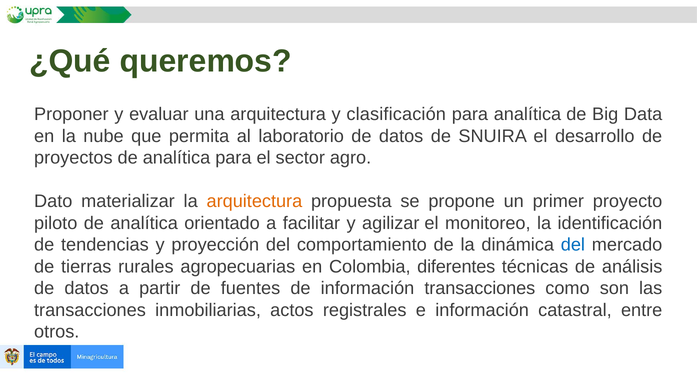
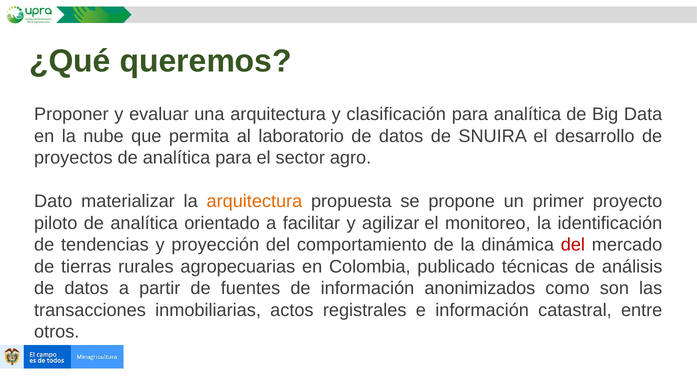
del at (573, 245) colour: blue -> red
diferentes: diferentes -> publicado
información transacciones: transacciones -> anonimizados
